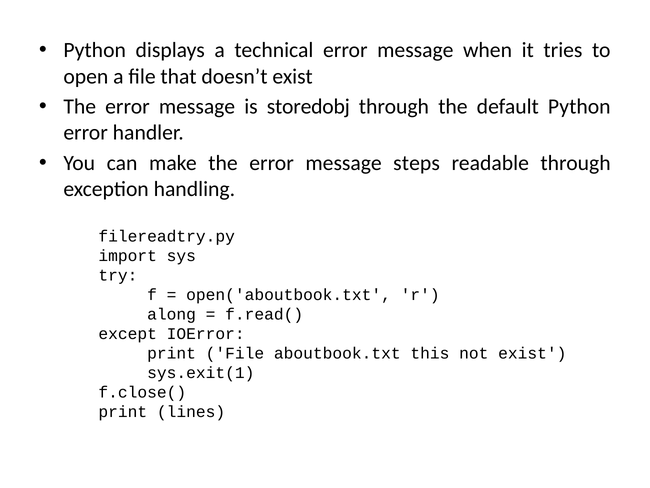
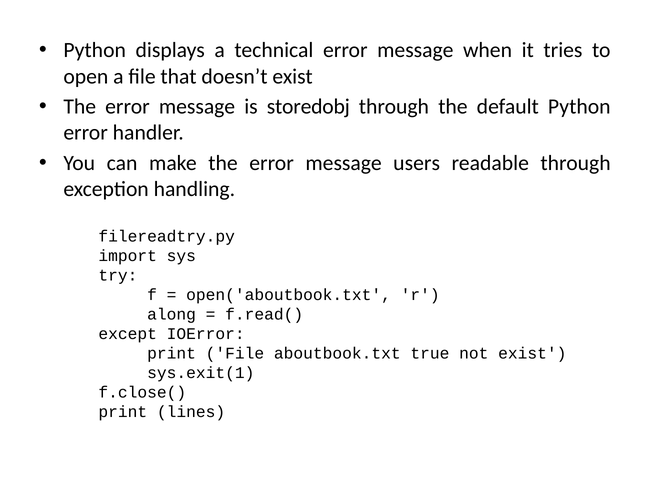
steps: steps -> users
this: this -> true
